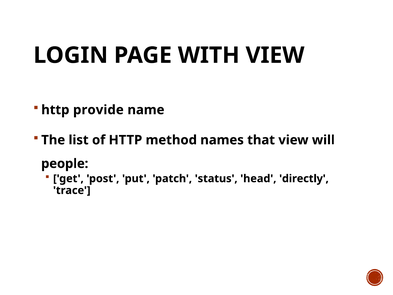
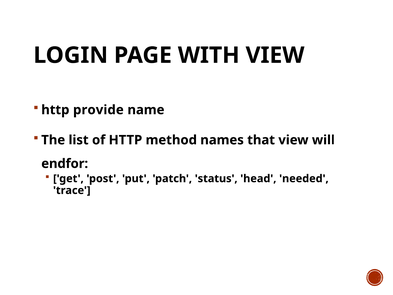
people: people -> endfor
directly: directly -> needed
